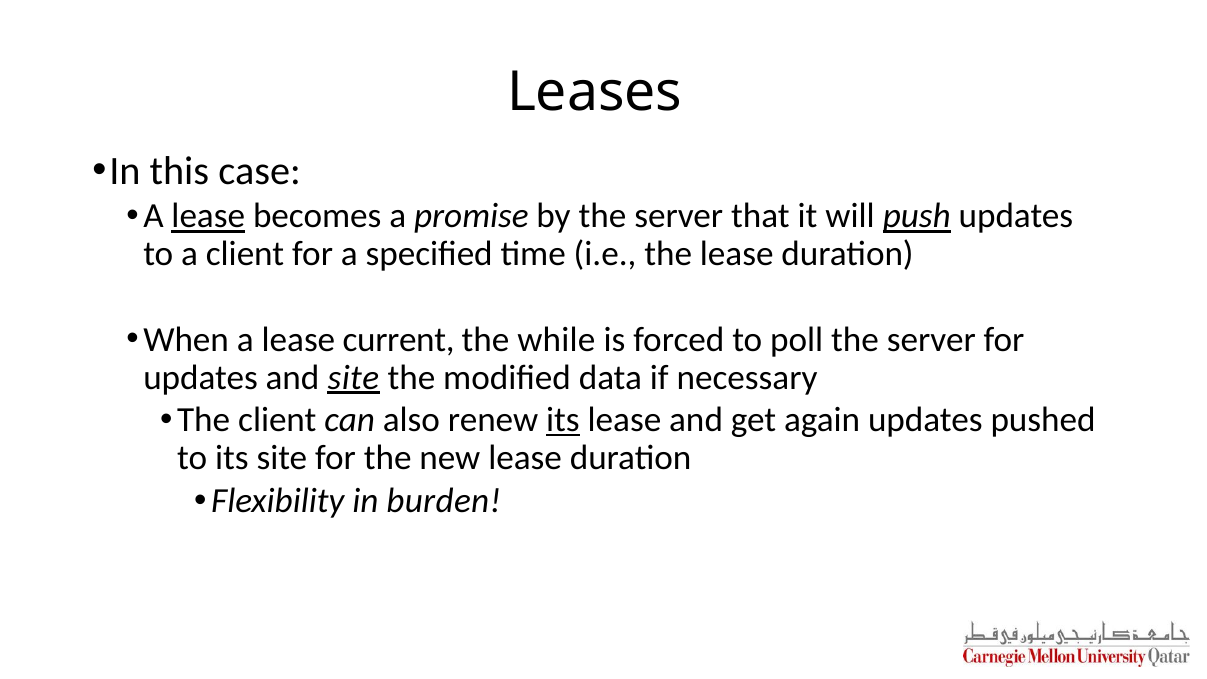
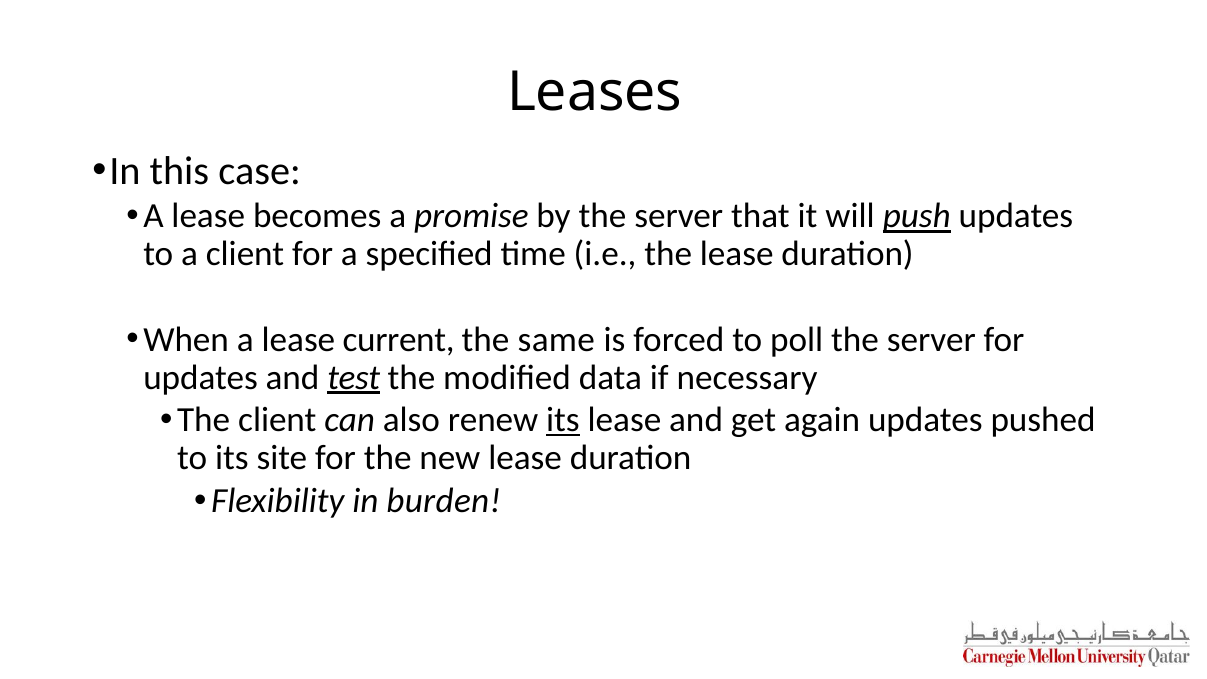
lease at (208, 216) underline: present -> none
while: while -> same
and site: site -> test
